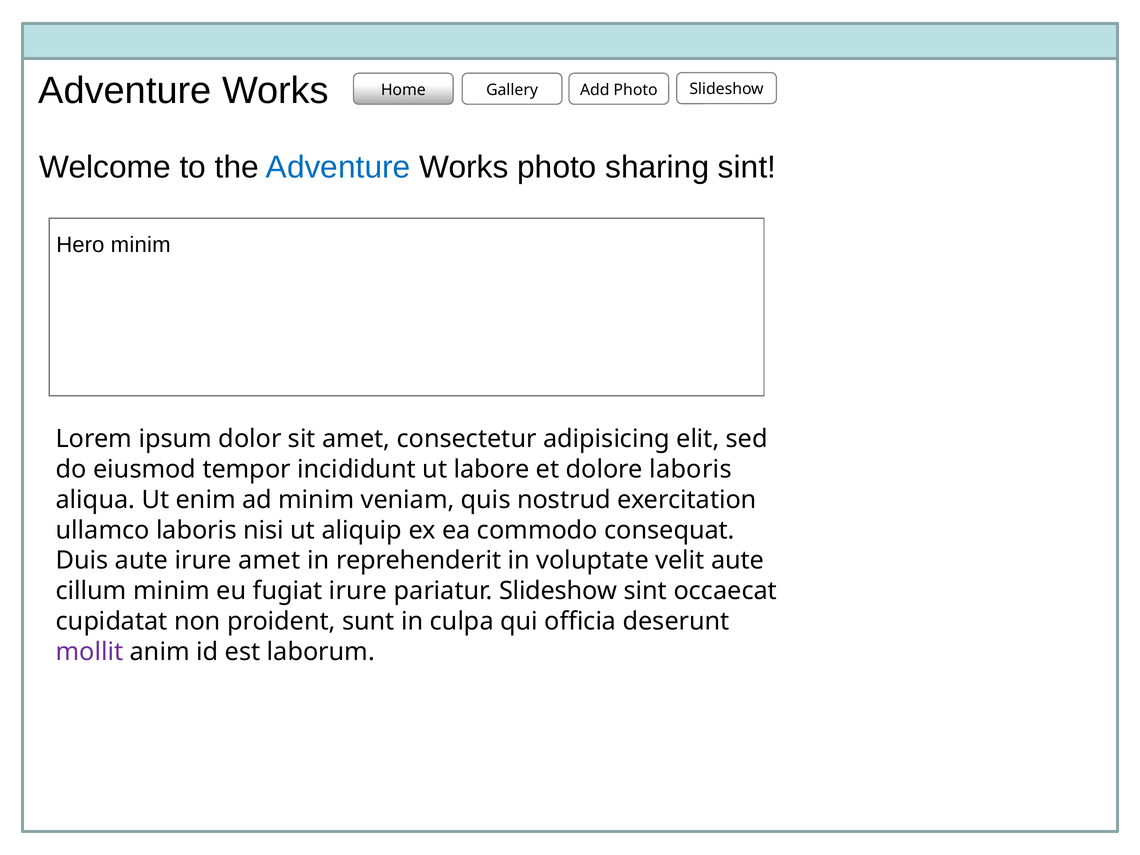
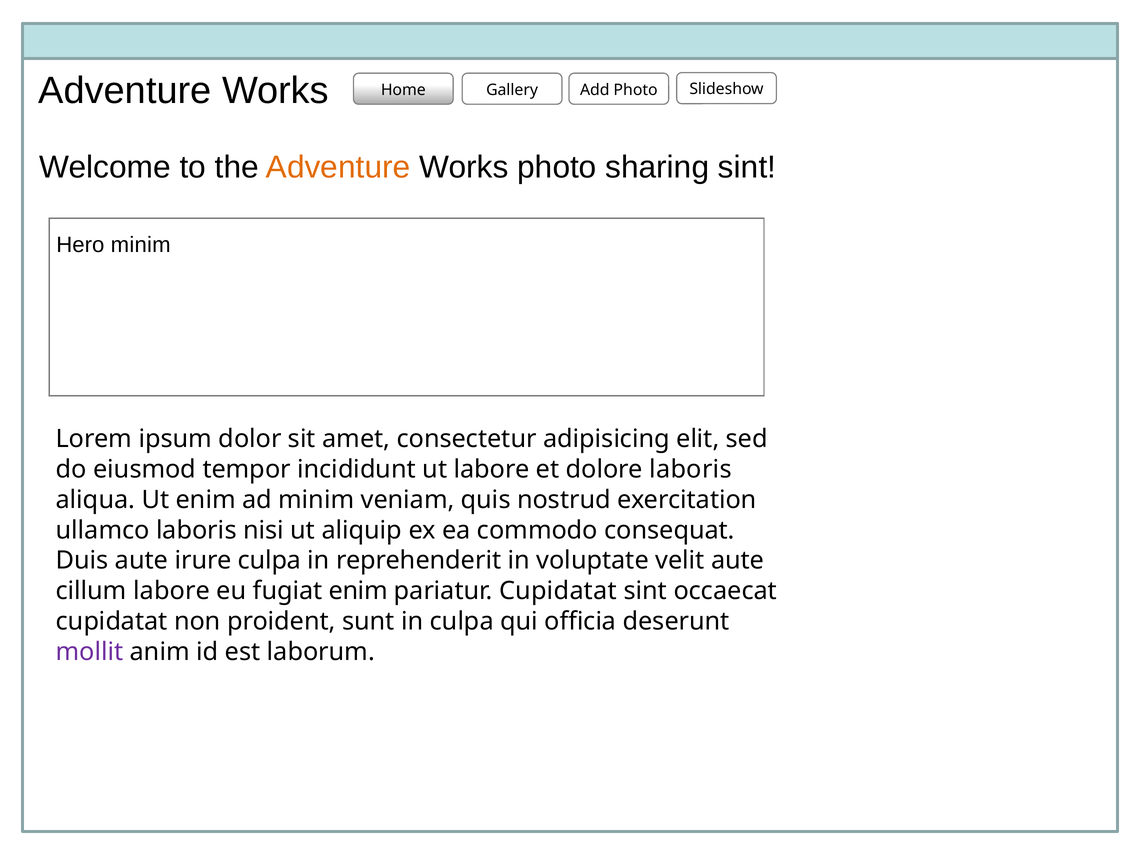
Adventure at (338, 167) colour: blue -> orange
irure amet: amet -> culpa
cillum minim: minim -> labore
fugiat irure: irure -> enim
pariatur Slideshow: Slideshow -> Cupidatat
